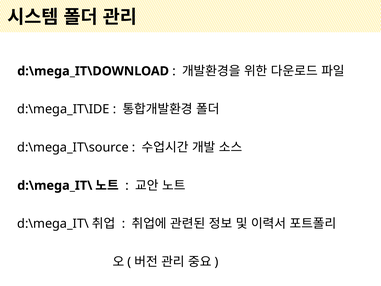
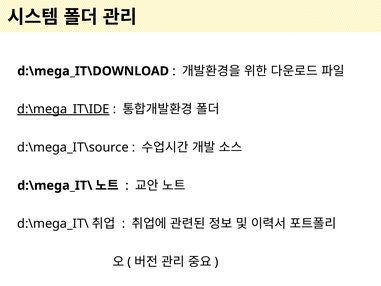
d:\mega_IT\IDE underline: none -> present
